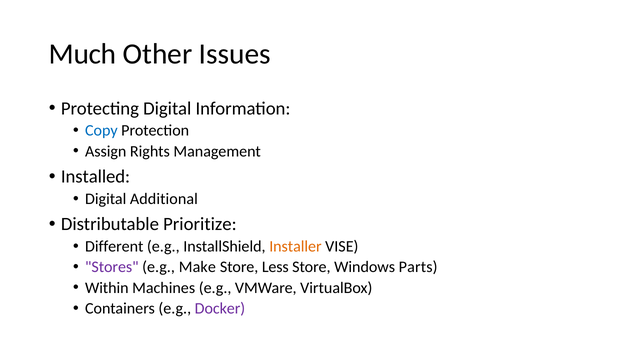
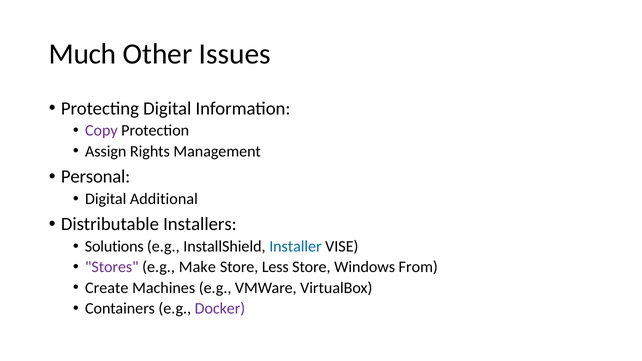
Copy colour: blue -> purple
Installed: Installed -> Personal
Prioritize: Prioritize -> Installers
Different: Different -> Solutions
Installer colour: orange -> blue
Parts: Parts -> From
Within: Within -> Create
